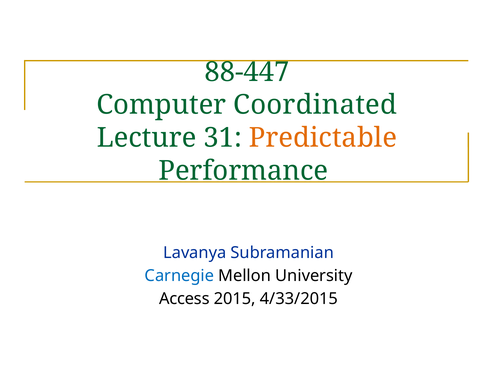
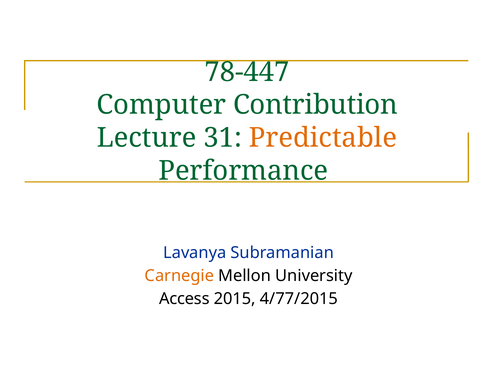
88-447: 88-447 -> 78-447
Coordinated: Coordinated -> Contribution
Carnegie colour: blue -> orange
4/33/2015: 4/33/2015 -> 4/77/2015
